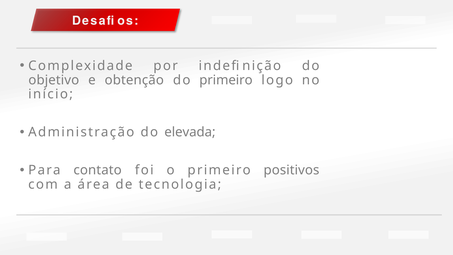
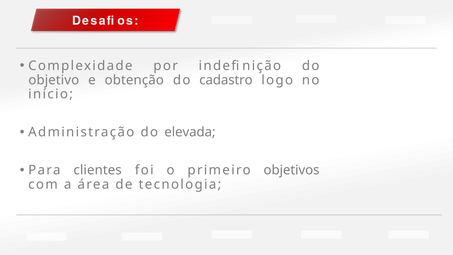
do primeiro: primeiro -> cadastro
contato: contato -> clientes
positivos: positivos -> objetivos
